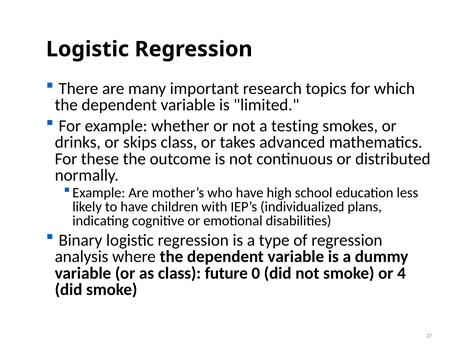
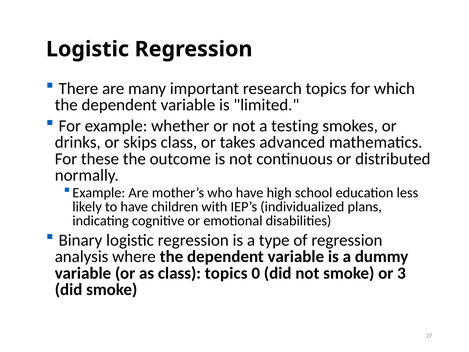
class future: future -> topics
4: 4 -> 3
